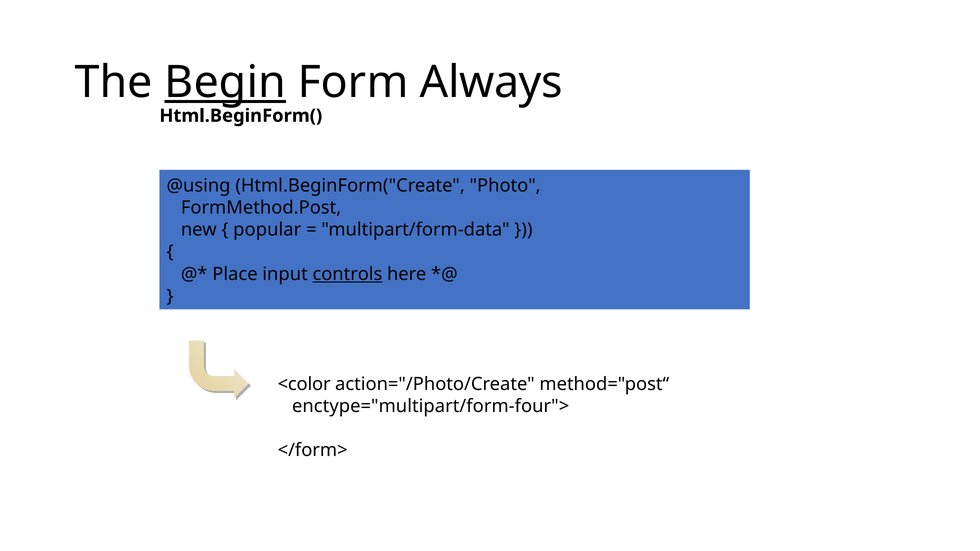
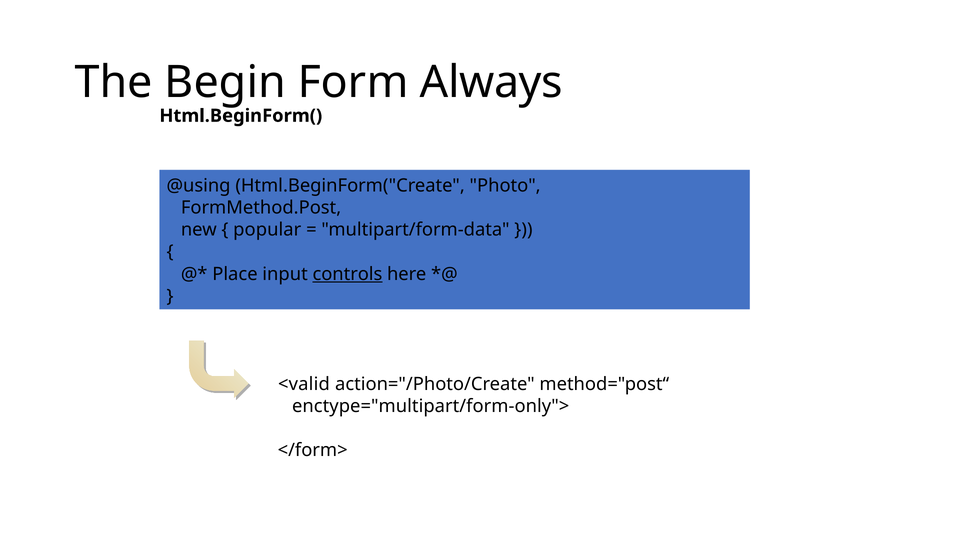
Begin underline: present -> none
<color: <color -> <valid
enctype="multipart/form-four">: enctype="multipart/form-four"> -> enctype="multipart/form-only">
